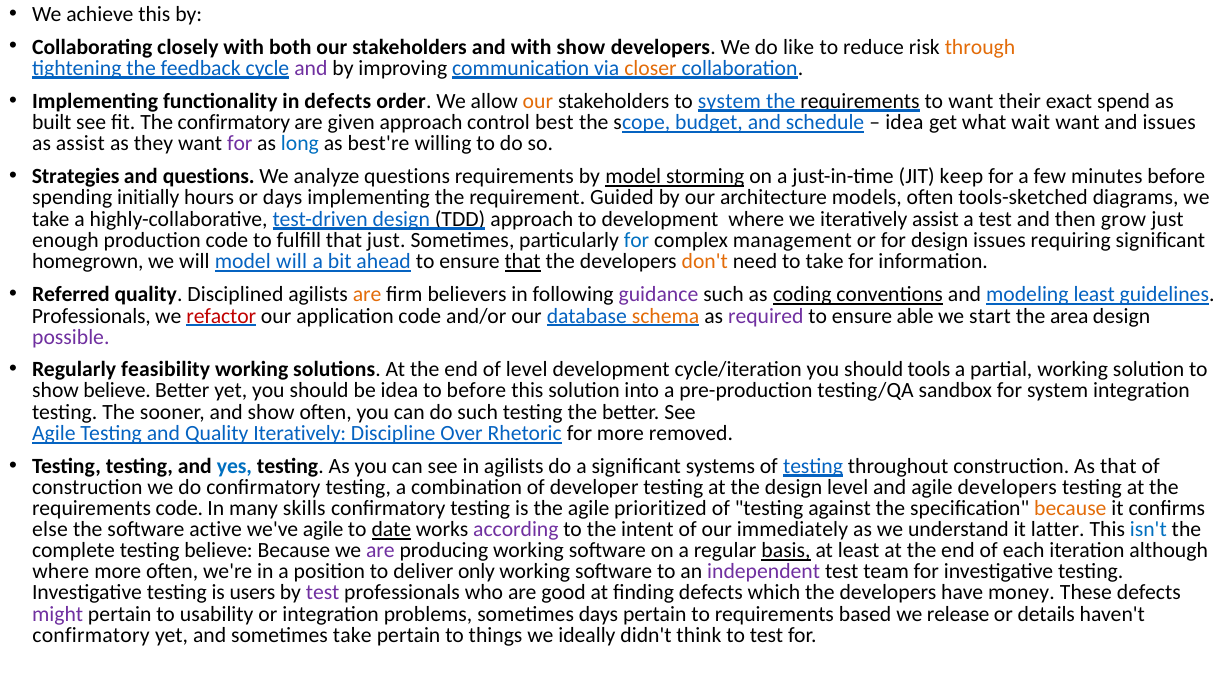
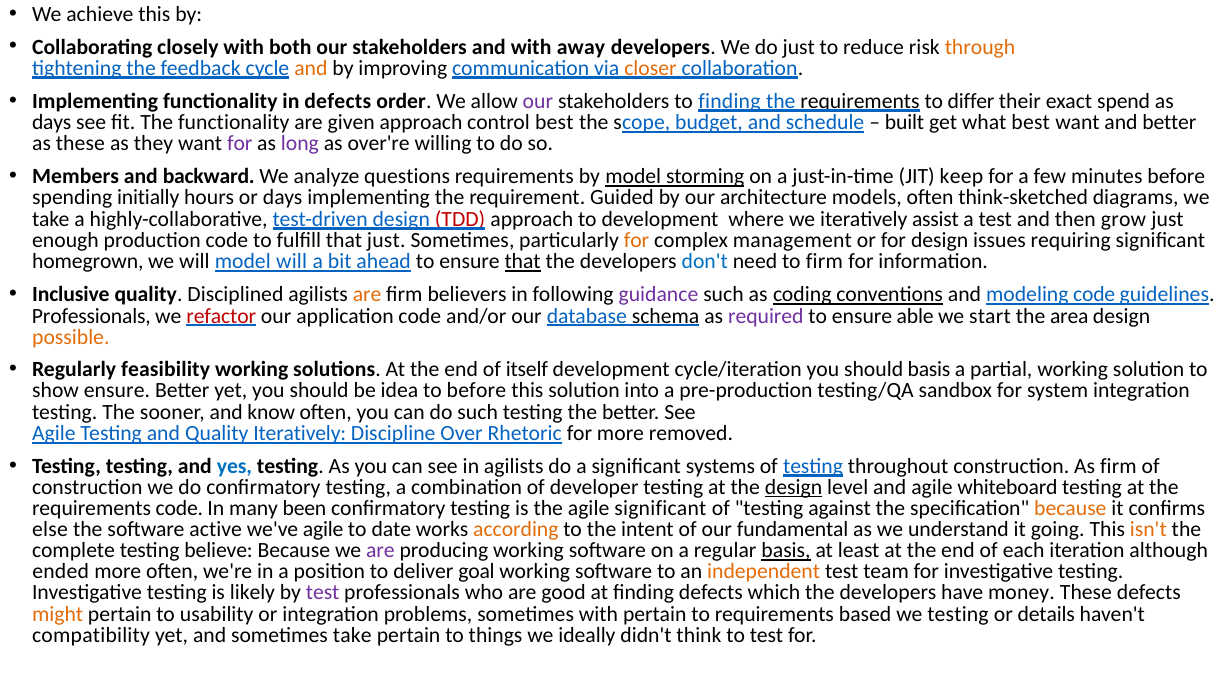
with show: show -> away
do like: like -> just
and at (311, 68) colour: purple -> orange
our at (538, 101) colour: orange -> purple
to system: system -> finding
to want: want -> differ
built at (52, 122): built -> days
The confirmatory: confirmatory -> functionality
idea at (904, 122): idea -> built
what wait: wait -> best
and issues: issues -> better
as assist: assist -> these
long colour: blue -> purple
best're: best're -> over're
Strategies: Strategies -> Members
and questions: questions -> backward
tools-sketched: tools-sketched -> think-sketched
TDD colour: black -> red
for at (637, 240) colour: blue -> orange
don't colour: orange -> blue
to take: take -> firm
Referred: Referred -> Inclusive
modeling least: least -> code
schema colour: orange -> black
possible colour: purple -> orange
of level: level -> itself
should tools: tools -> basis
show believe: believe -> ensure
and show: show -> know
As that: that -> firm
design at (794, 487) underline: none -> present
agile developers: developers -> whiteboard
skills: skills -> been
agile prioritized: prioritized -> significant
date underline: present -> none
according colour: purple -> orange
immediately: immediately -> fundamental
latter: latter -> going
isn't colour: blue -> orange
where at (61, 571): where -> ended
only: only -> goal
independent colour: purple -> orange
users: users -> likely
might colour: purple -> orange
sometimes days: days -> with
we release: release -> testing
confirmatory at (91, 634): confirmatory -> compatibility
